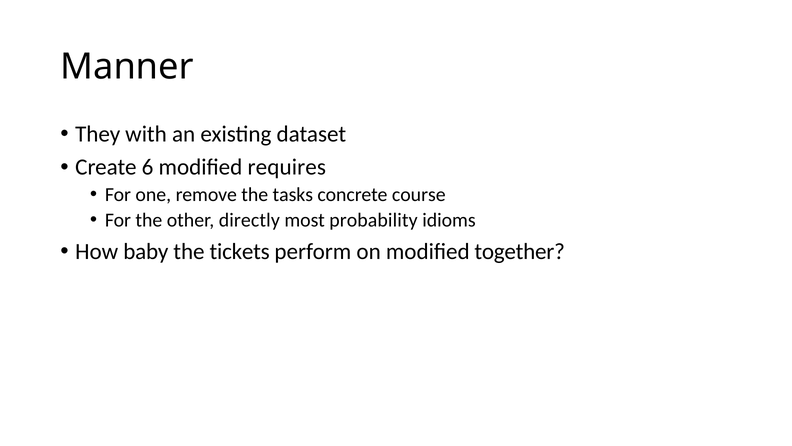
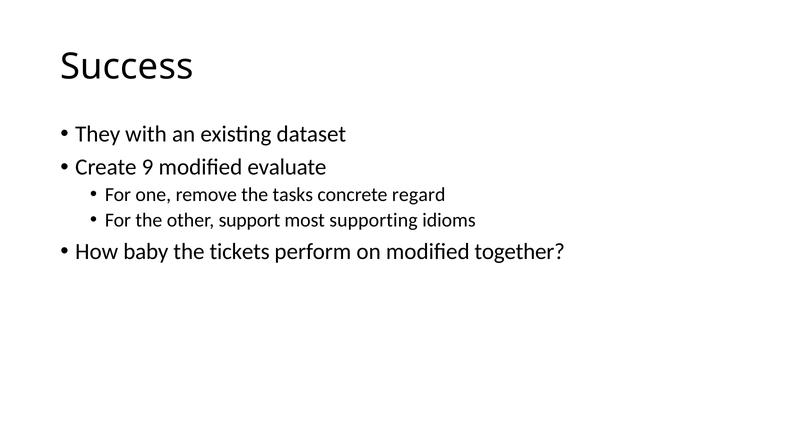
Manner: Manner -> Success
6: 6 -> 9
requires: requires -> evaluate
course: course -> regard
directly: directly -> support
probability: probability -> supporting
